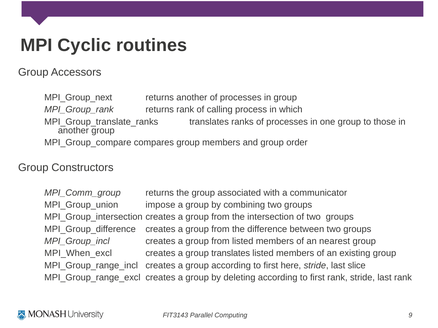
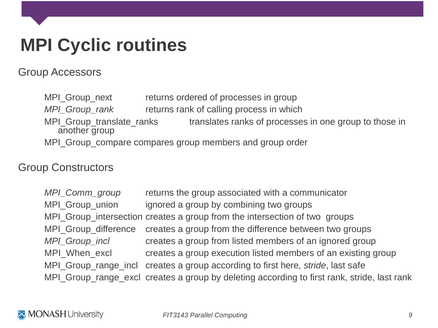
returns another: another -> ordered
MPI_Group_union impose: impose -> ignored
an nearest: nearest -> ignored
group translates: translates -> execution
slice: slice -> safe
